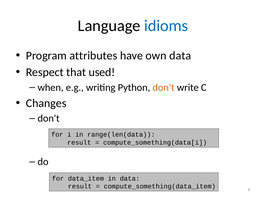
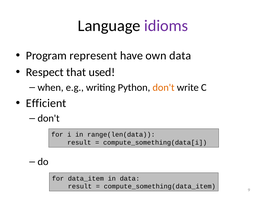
idioms colour: blue -> purple
attributes: attributes -> represent
Changes: Changes -> Efficient
